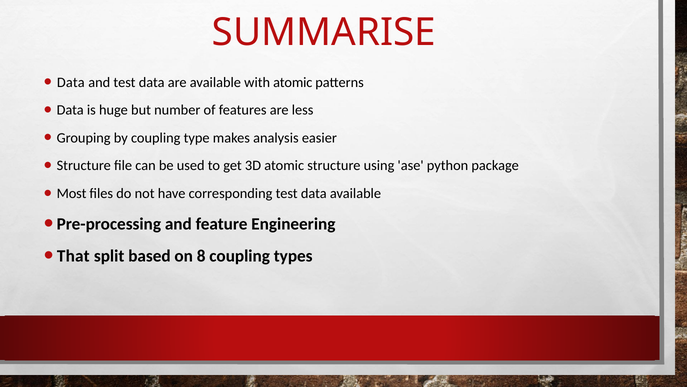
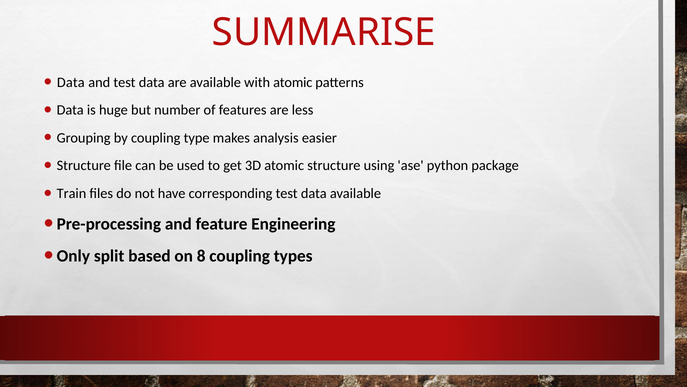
Most: Most -> Train
That: That -> Only
